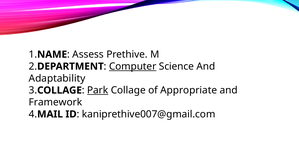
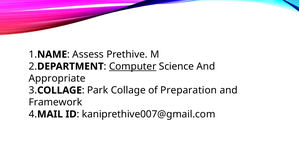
Adaptability: Adaptability -> Appropriate
Park underline: present -> none
Appropriate: Appropriate -> Preparation
